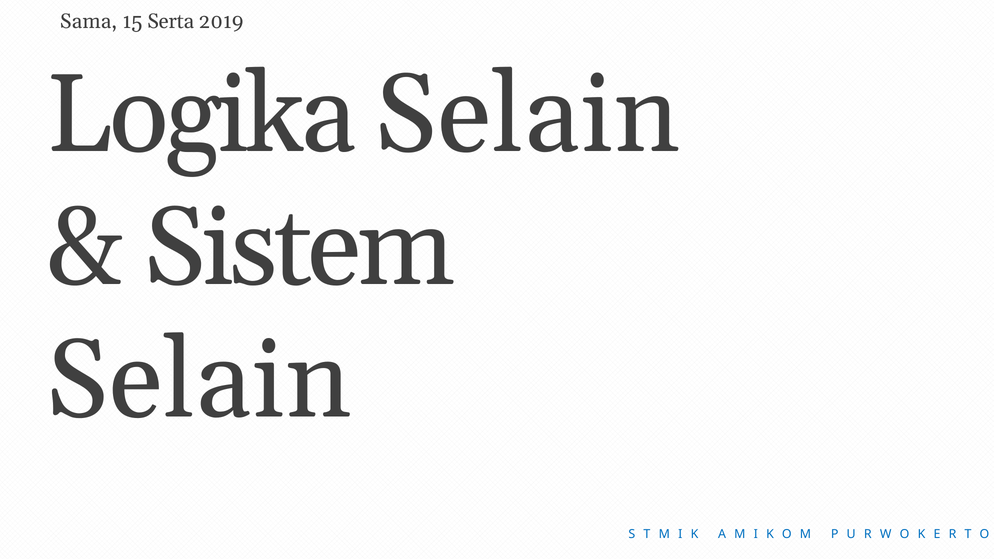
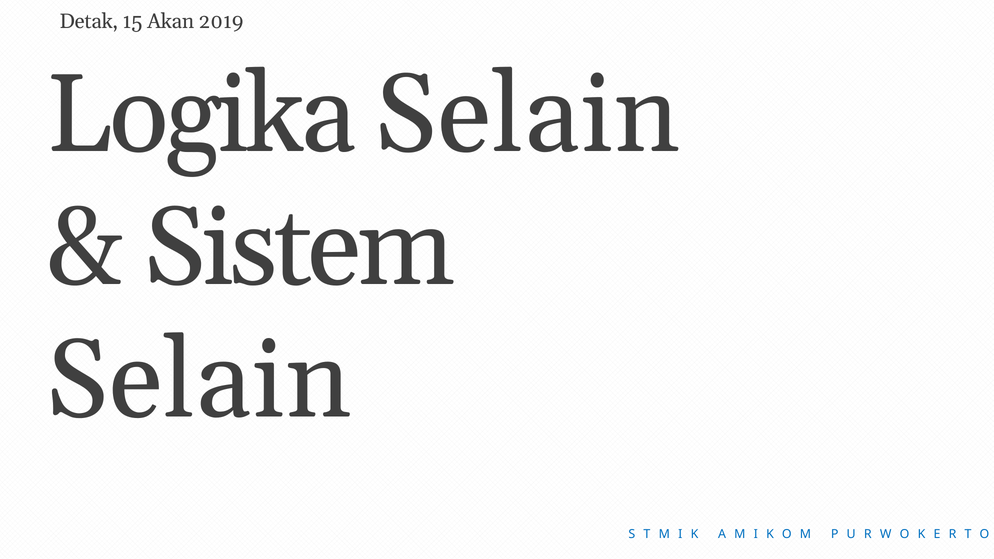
Sama: Sama -> Detak
Serta: Serta -> Akan
